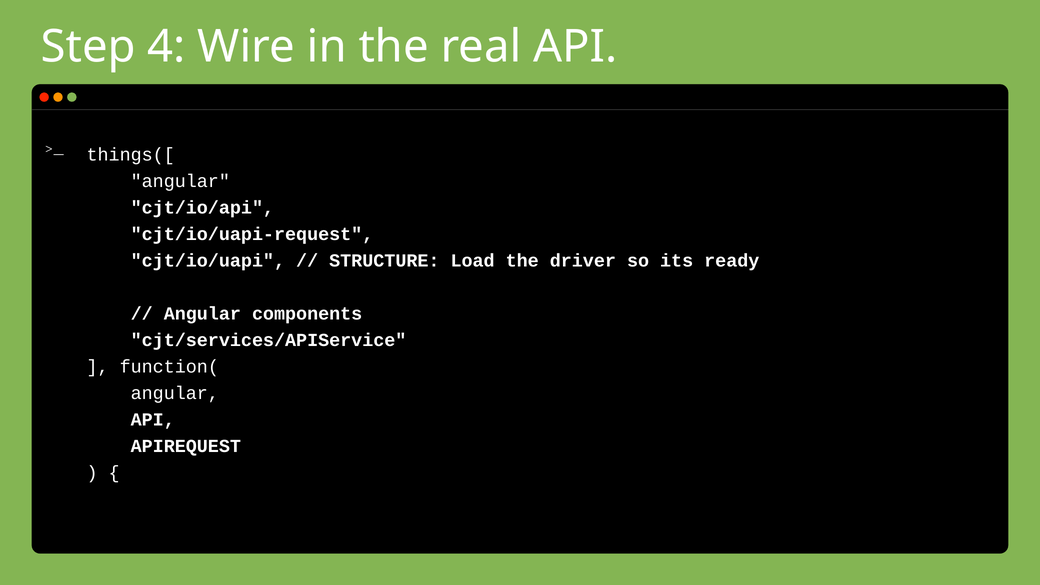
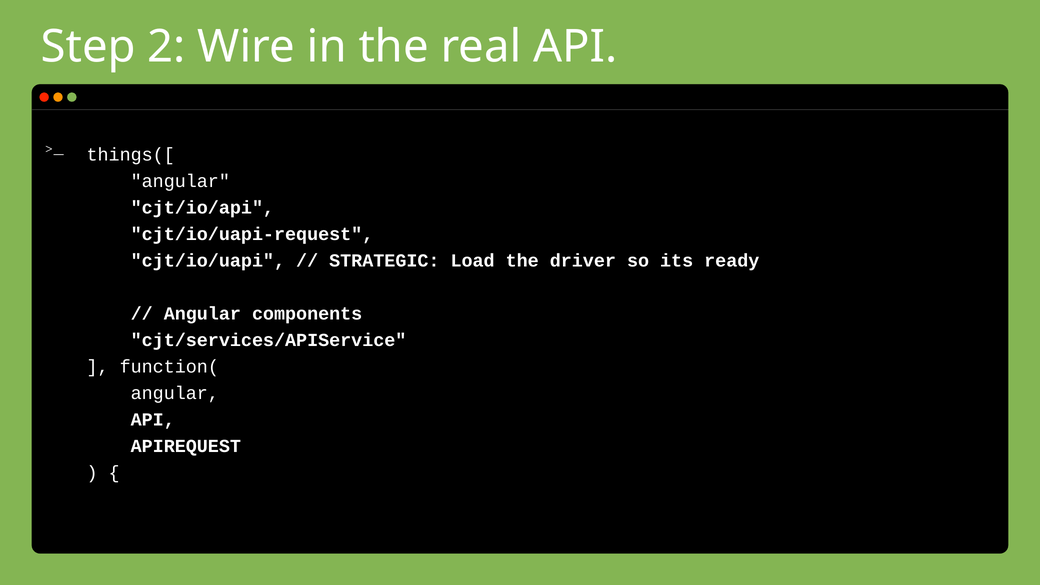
4: 4 -> 2
STRUCTURE: STRUCTURE -> STRATEGIC
